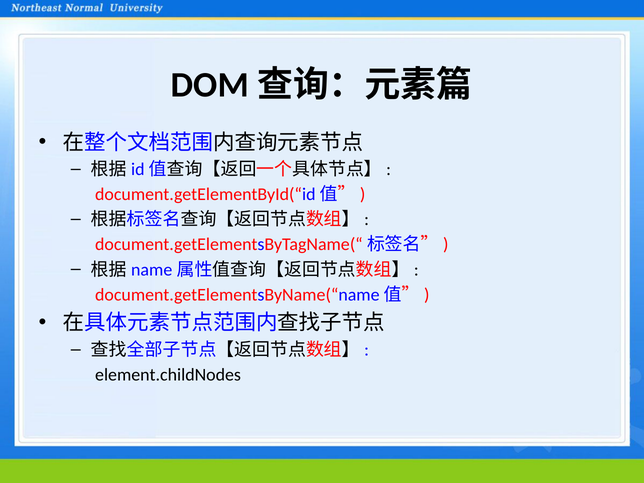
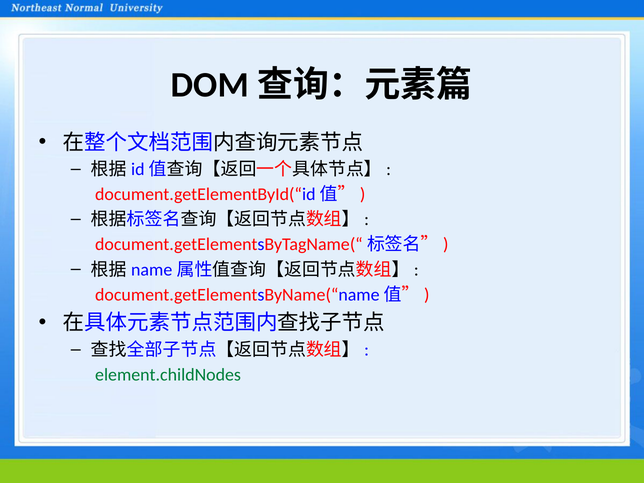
element.childNodes colour: black -> green
